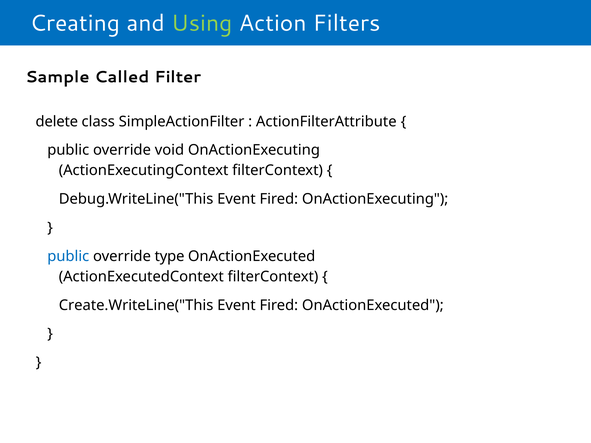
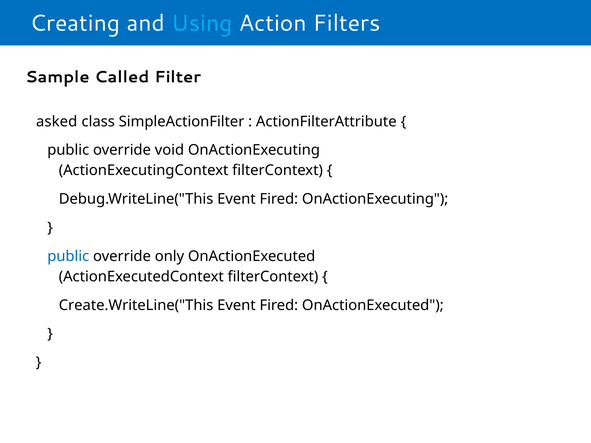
Using colour: light green -> light blue
delete: delete -> asked
type: type -> only
